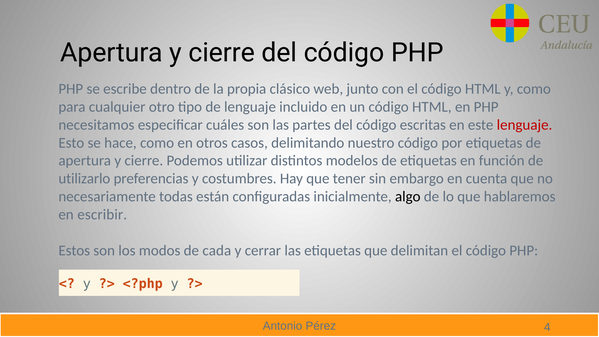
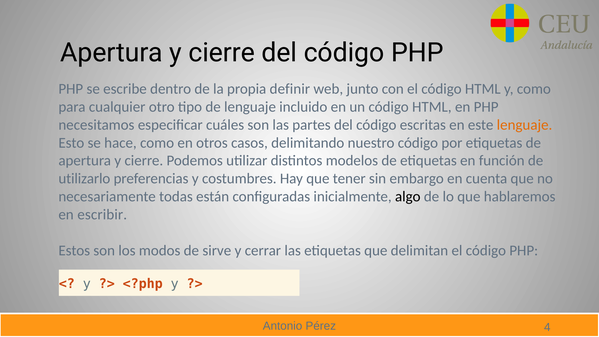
clásico: clásico -> definir
lenguaje at (525, 125) colour: red -> orange
cada: cada -> sirve
